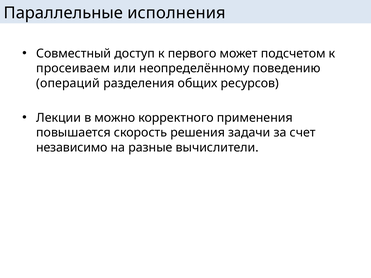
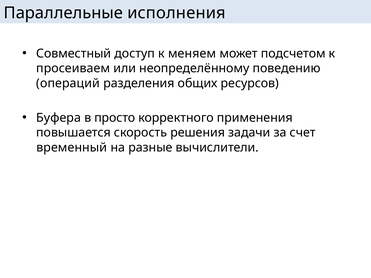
первого: первого -> меняем
Лекции: Лекции -> Буфера
можно: можно -> просто
независимо: независимо -> временный
